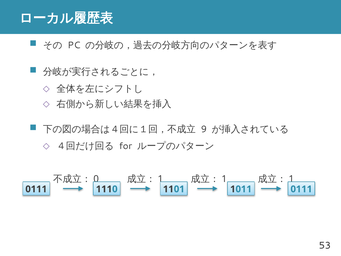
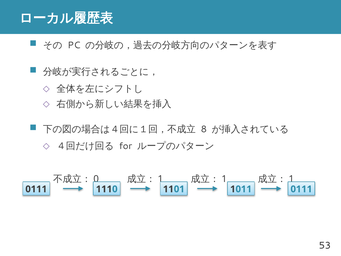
9: 9 -> 8
